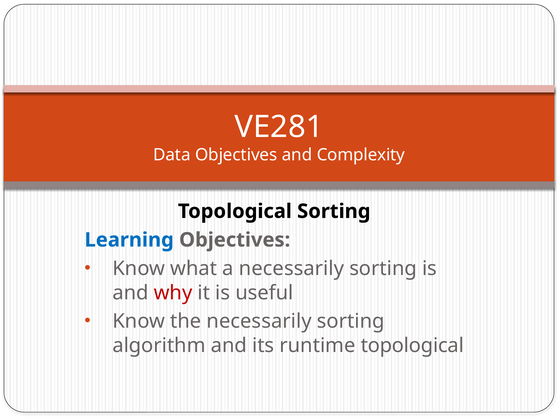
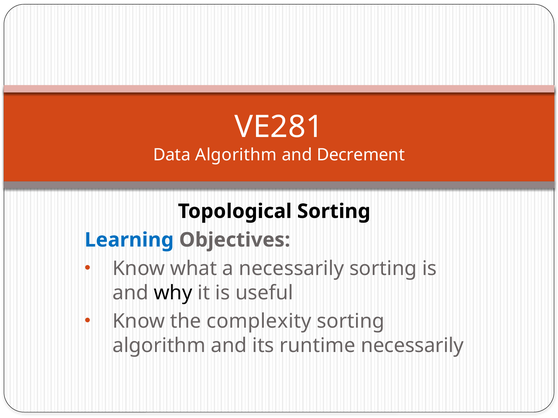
Data Objectives: Objectives -> Algorithm
Complexity: Complexity -> Decrement
why colour: red -> black
the necessarily: necessarily -> complexity
runtime topological: topological -> necessarily
